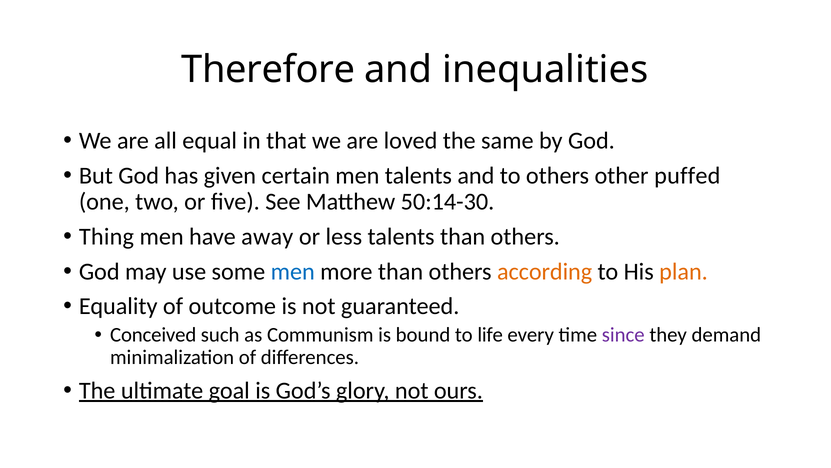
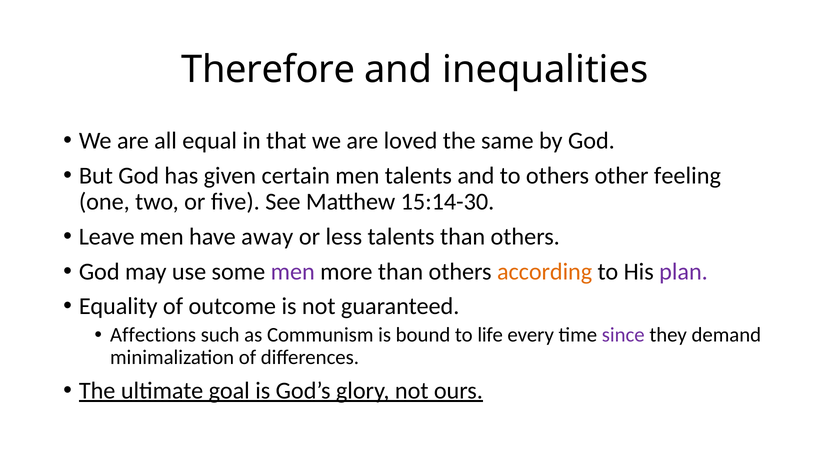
puffed: puffed -> feeling
50:14-30: 50:14-30 -> 15:14-30
Thing: Thing -> Leave
men at (293, 271) colour: blue -> purple
plan colour: orange -> purple
Conceived: Conceived -> Affections
